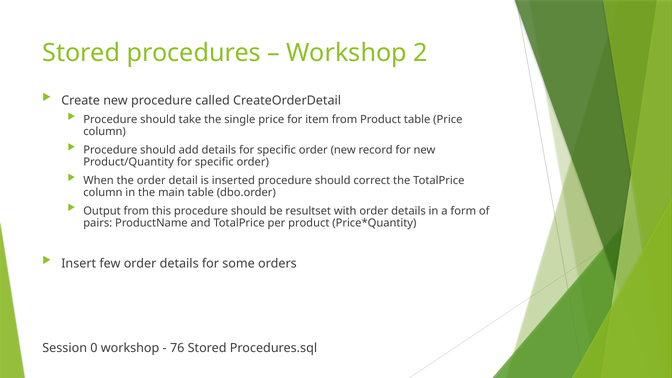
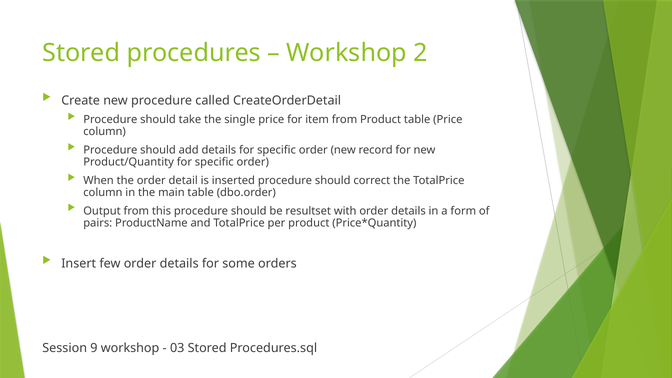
0: 0 -> 9
76: 76 -> 03
